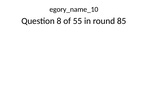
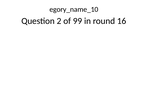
8: 8 -> 2
55: 55 -> 99
85: 85 -> 16
